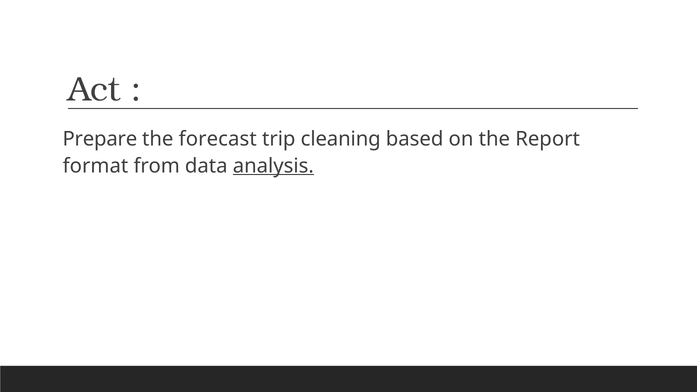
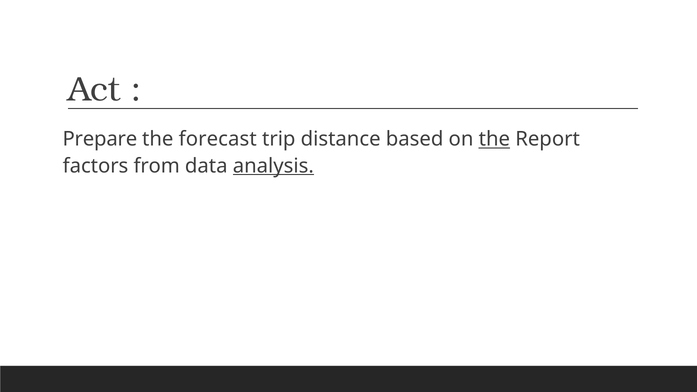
cleaning: cleaning -> distance
the at (494, 139) underline: none -> present
format: format -> factors
